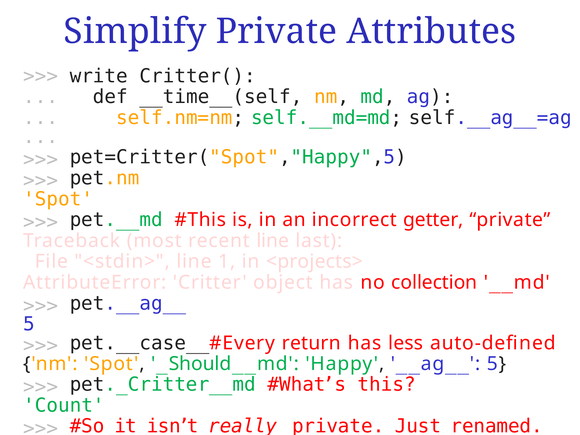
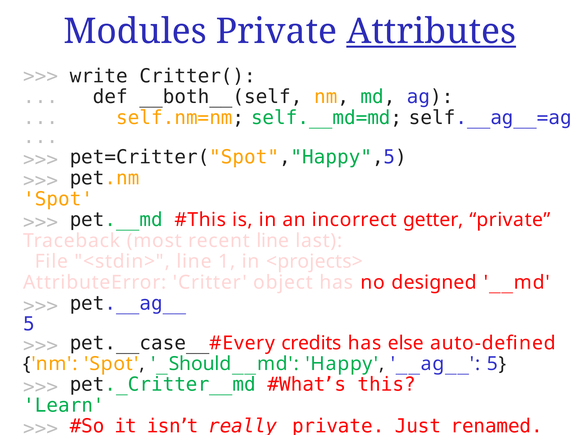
Simplify: Simplify -> Modules
Attributes underline: none -> present
__time__(self: __time__(self -> __both__(self
collection: collection -> designed
return: return -> credits
less: less -> else
Count: Count -> Learn
